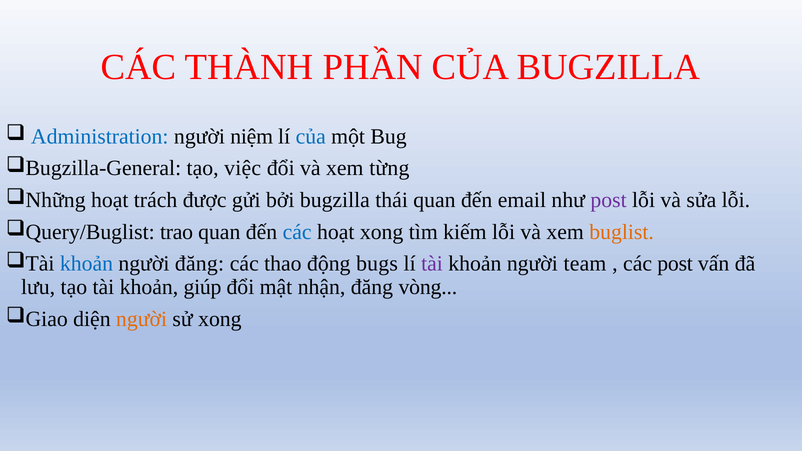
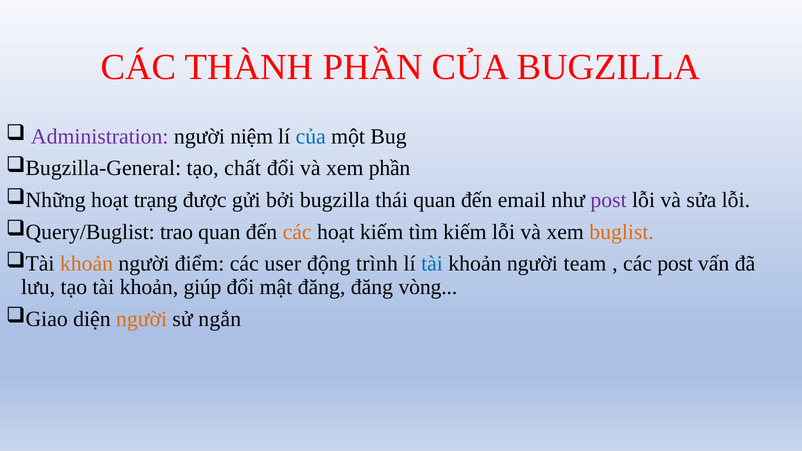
Administration colour: blue -> purple
việc: việc -> chất
xem từng: từng -> phần
trách: trách -> trạng
các at (297, 232) colour: blue -> orange
hoạt xong: xong -> kiếm
khoản at (86, 264) colour: blue -> orange
người đăng: đăng -> điểm
thao: thao -> user
bugs: bugs -> trình
tài at (432, 264) colour: purple -> blue
mật nhận: nhận -> đăng
sử xong: xong -> ngắn
